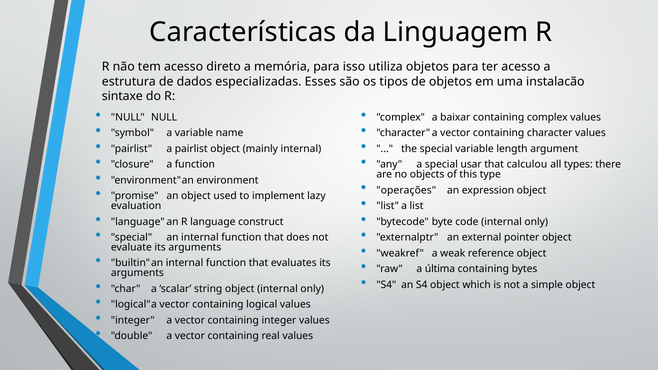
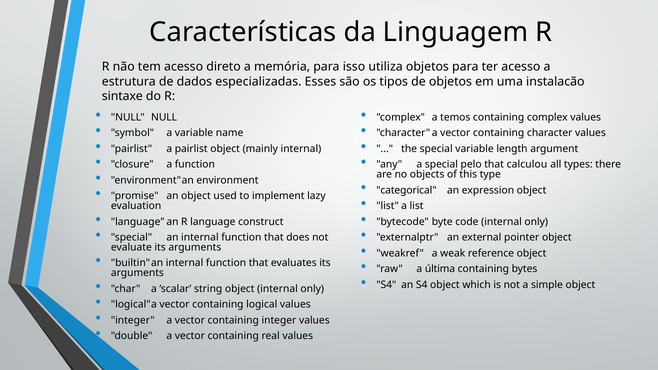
baixar: baixar -> temos
usar: usar -> pelo
operações: operações -> categorical
